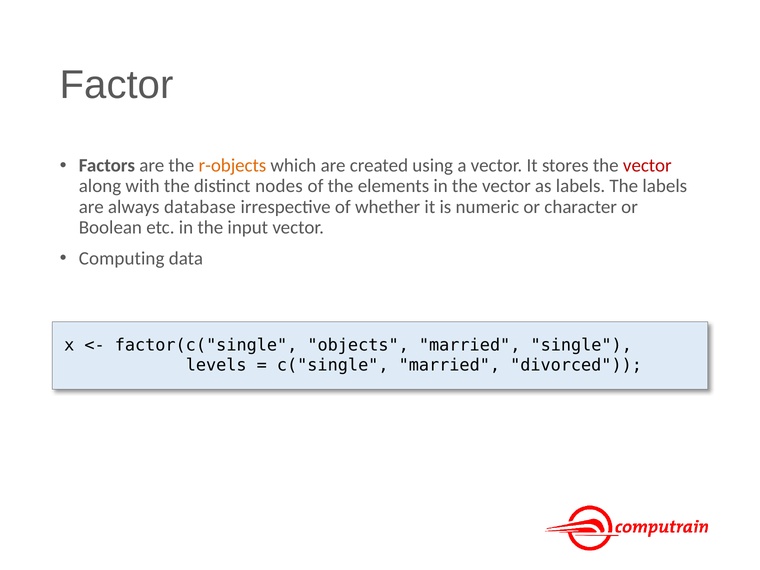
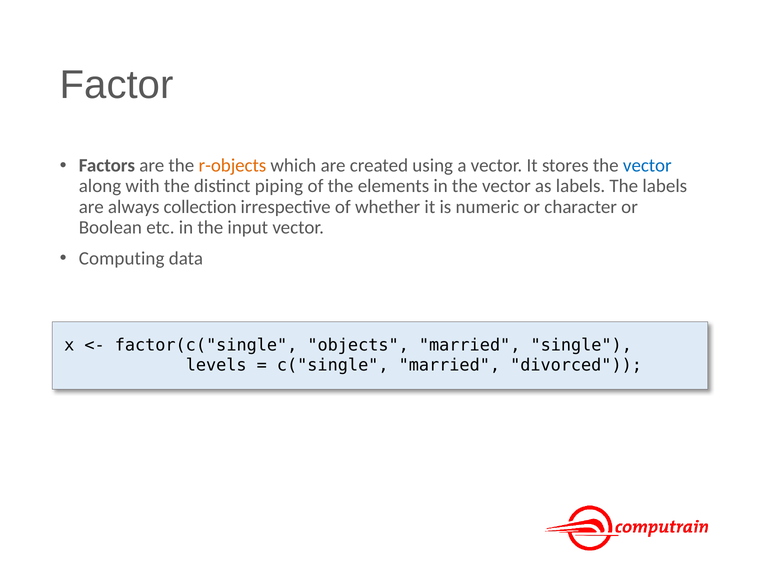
vector at (647, 166) colour: red -> blue
nodes: nodes -> piping
database: database -> collection
